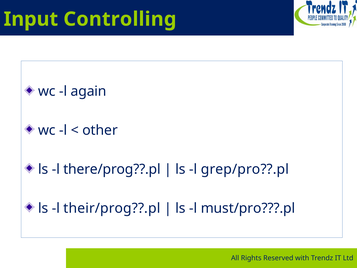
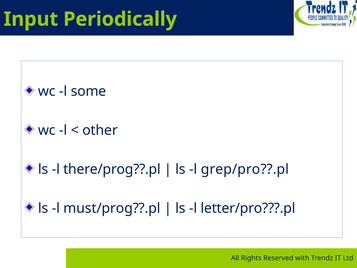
Controlling: Controlling -> Periodically
again: again -> some
their/prog??.pl: their/prog??.pl -> must/prog??.pl
must/pro???.pl: must/pro???.pl -> letter/pro???.pl
